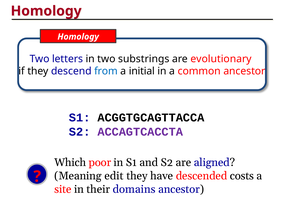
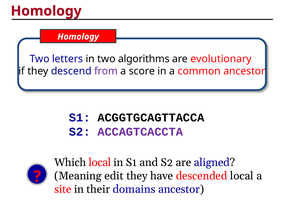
substrings: substrings -> algorithms
from colour: blue -> purple
initial: initial -> score
Which poor: poor -> local
descended costs: costs -> local
